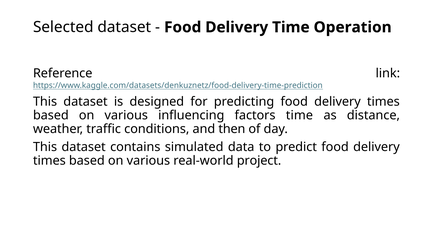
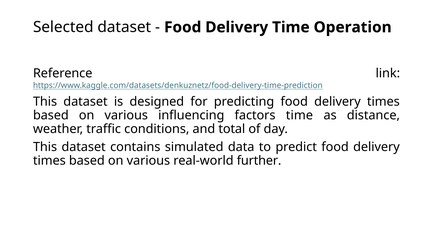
then: then -> total
project: project -> further
